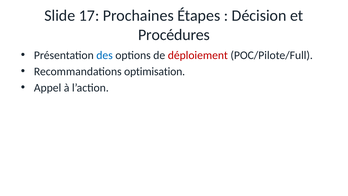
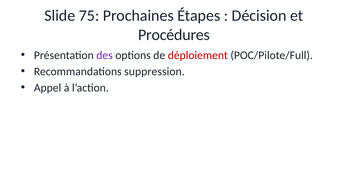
17: 17 -> 75
des colour: blue -> purple
optimisation: optimisation -> suppression
